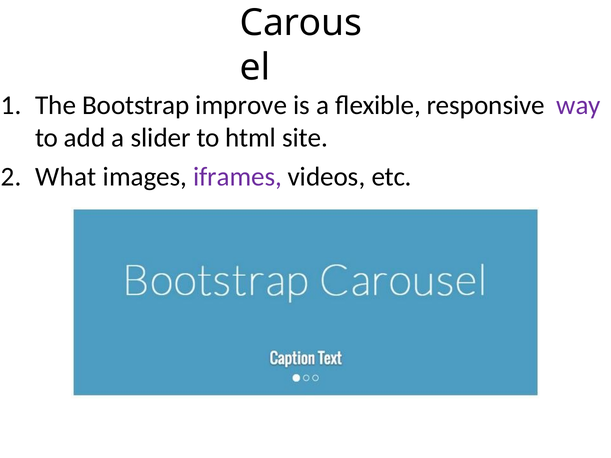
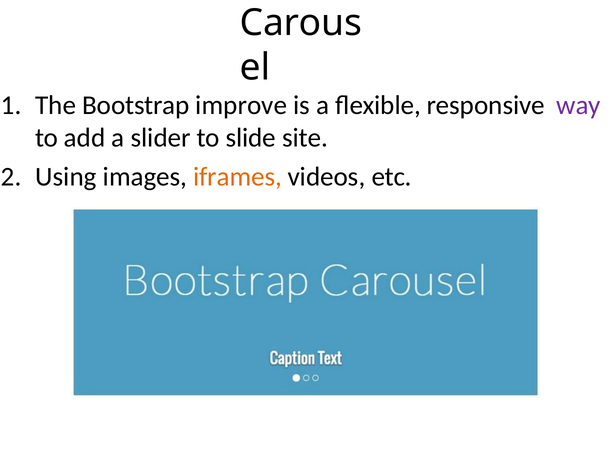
html: html -> slide
What: What -> Using
iframes colour: purple -> orange
